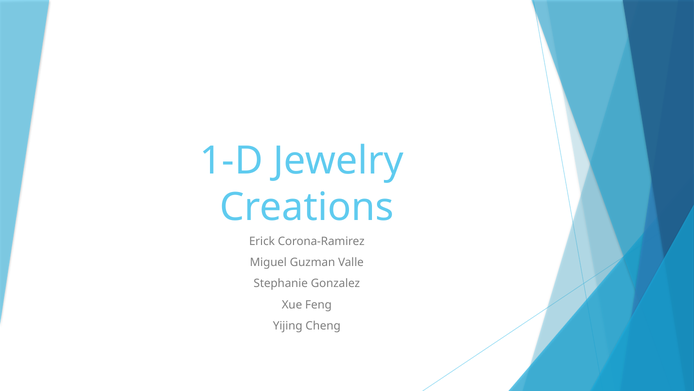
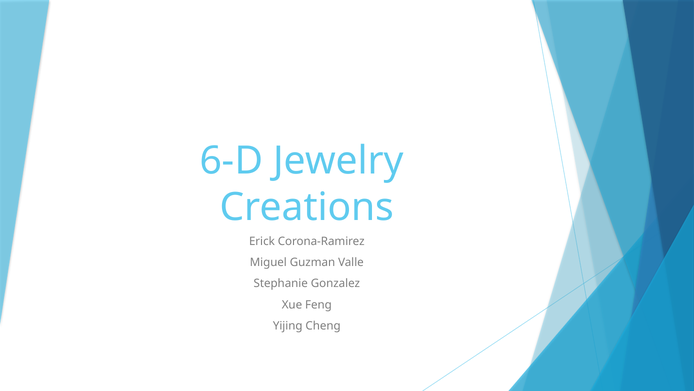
1-D: 1-D -> 6-D
